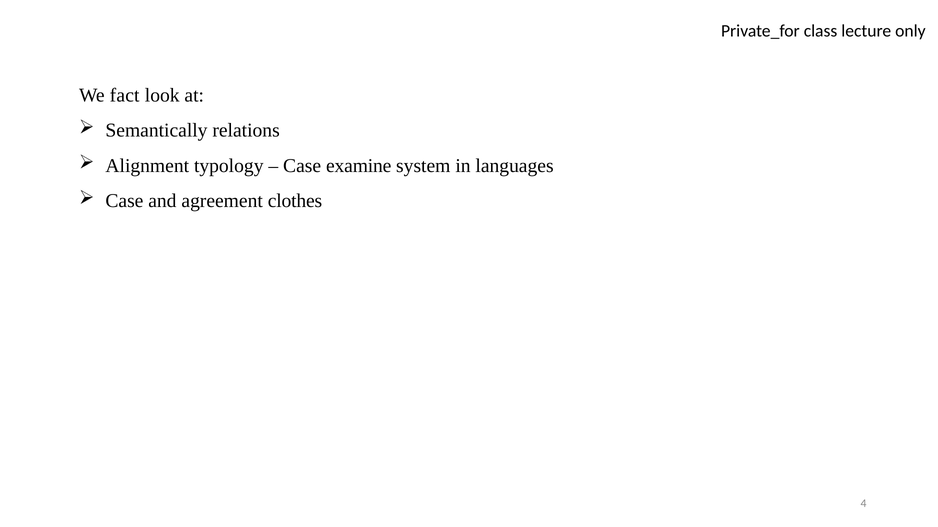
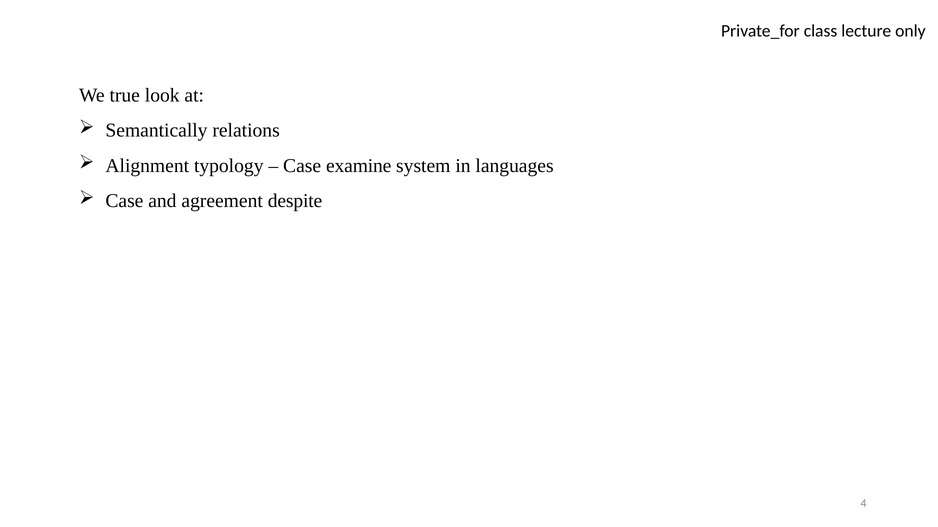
fact: fact -> true
clothes: clothes -> despite
